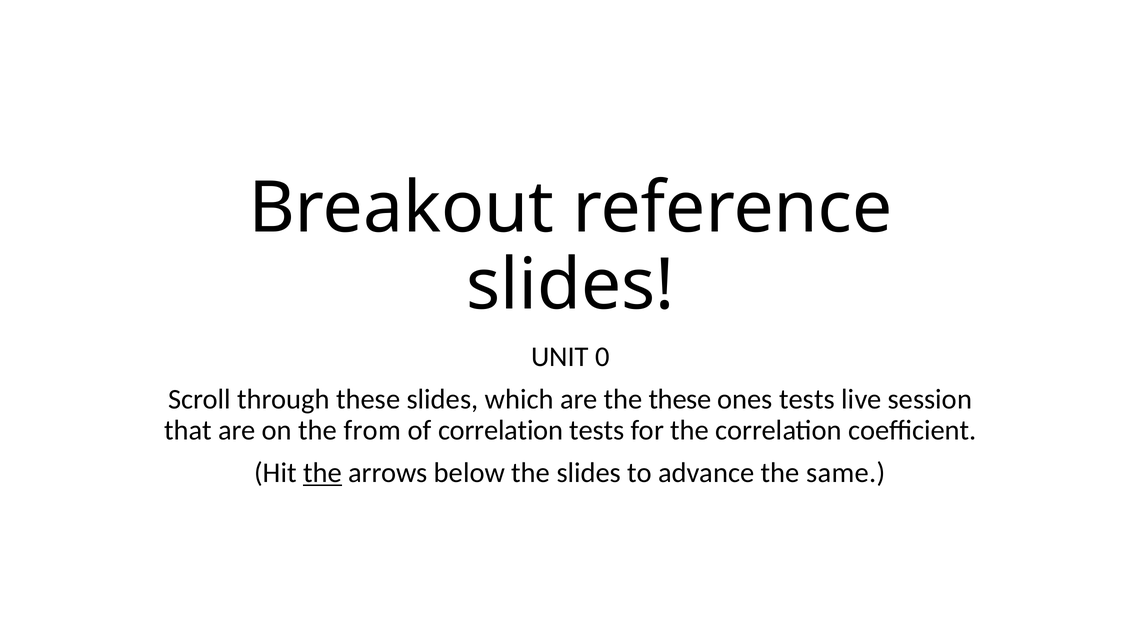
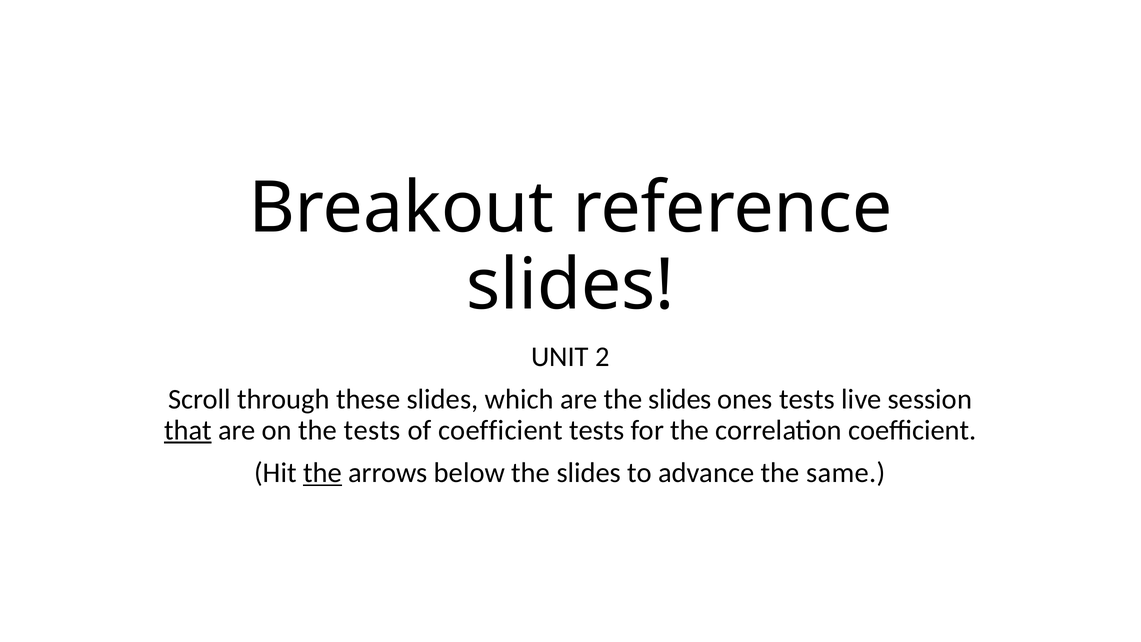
0: 0 -> 2
are the these: these -> slides
that underline: none -> present
the from: from -> tests
of correlation: correlation -> coefficient
